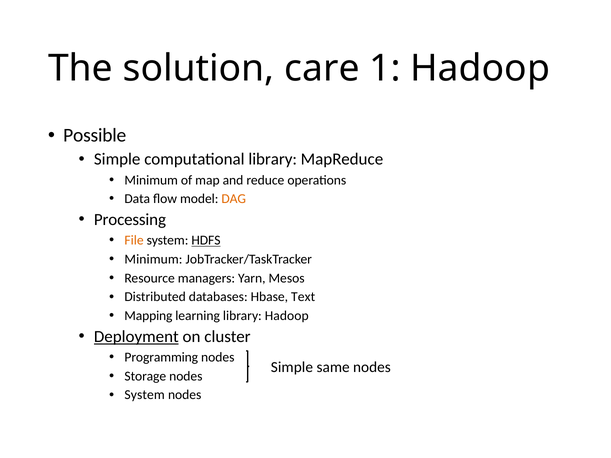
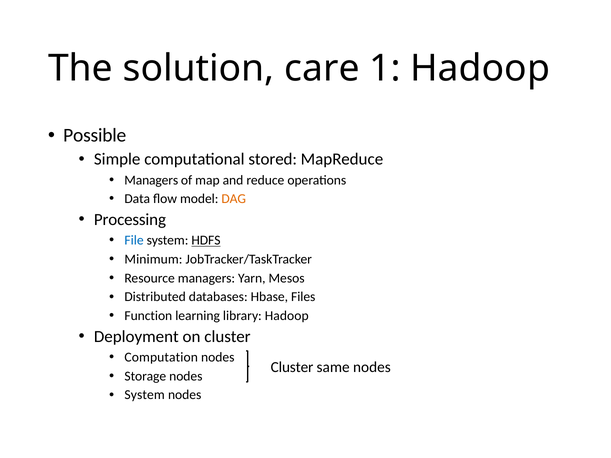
computational library: library -> stored
Minimum at (151, 180): Minimum -> Managers
File colour: orange -> blue
Text: Text -> Files
Mapping: Mapping -> Function
Deployment underline: present -> none
Programming: Programming -> Computation
Simple at (292, 367): Simple -> Cluster
